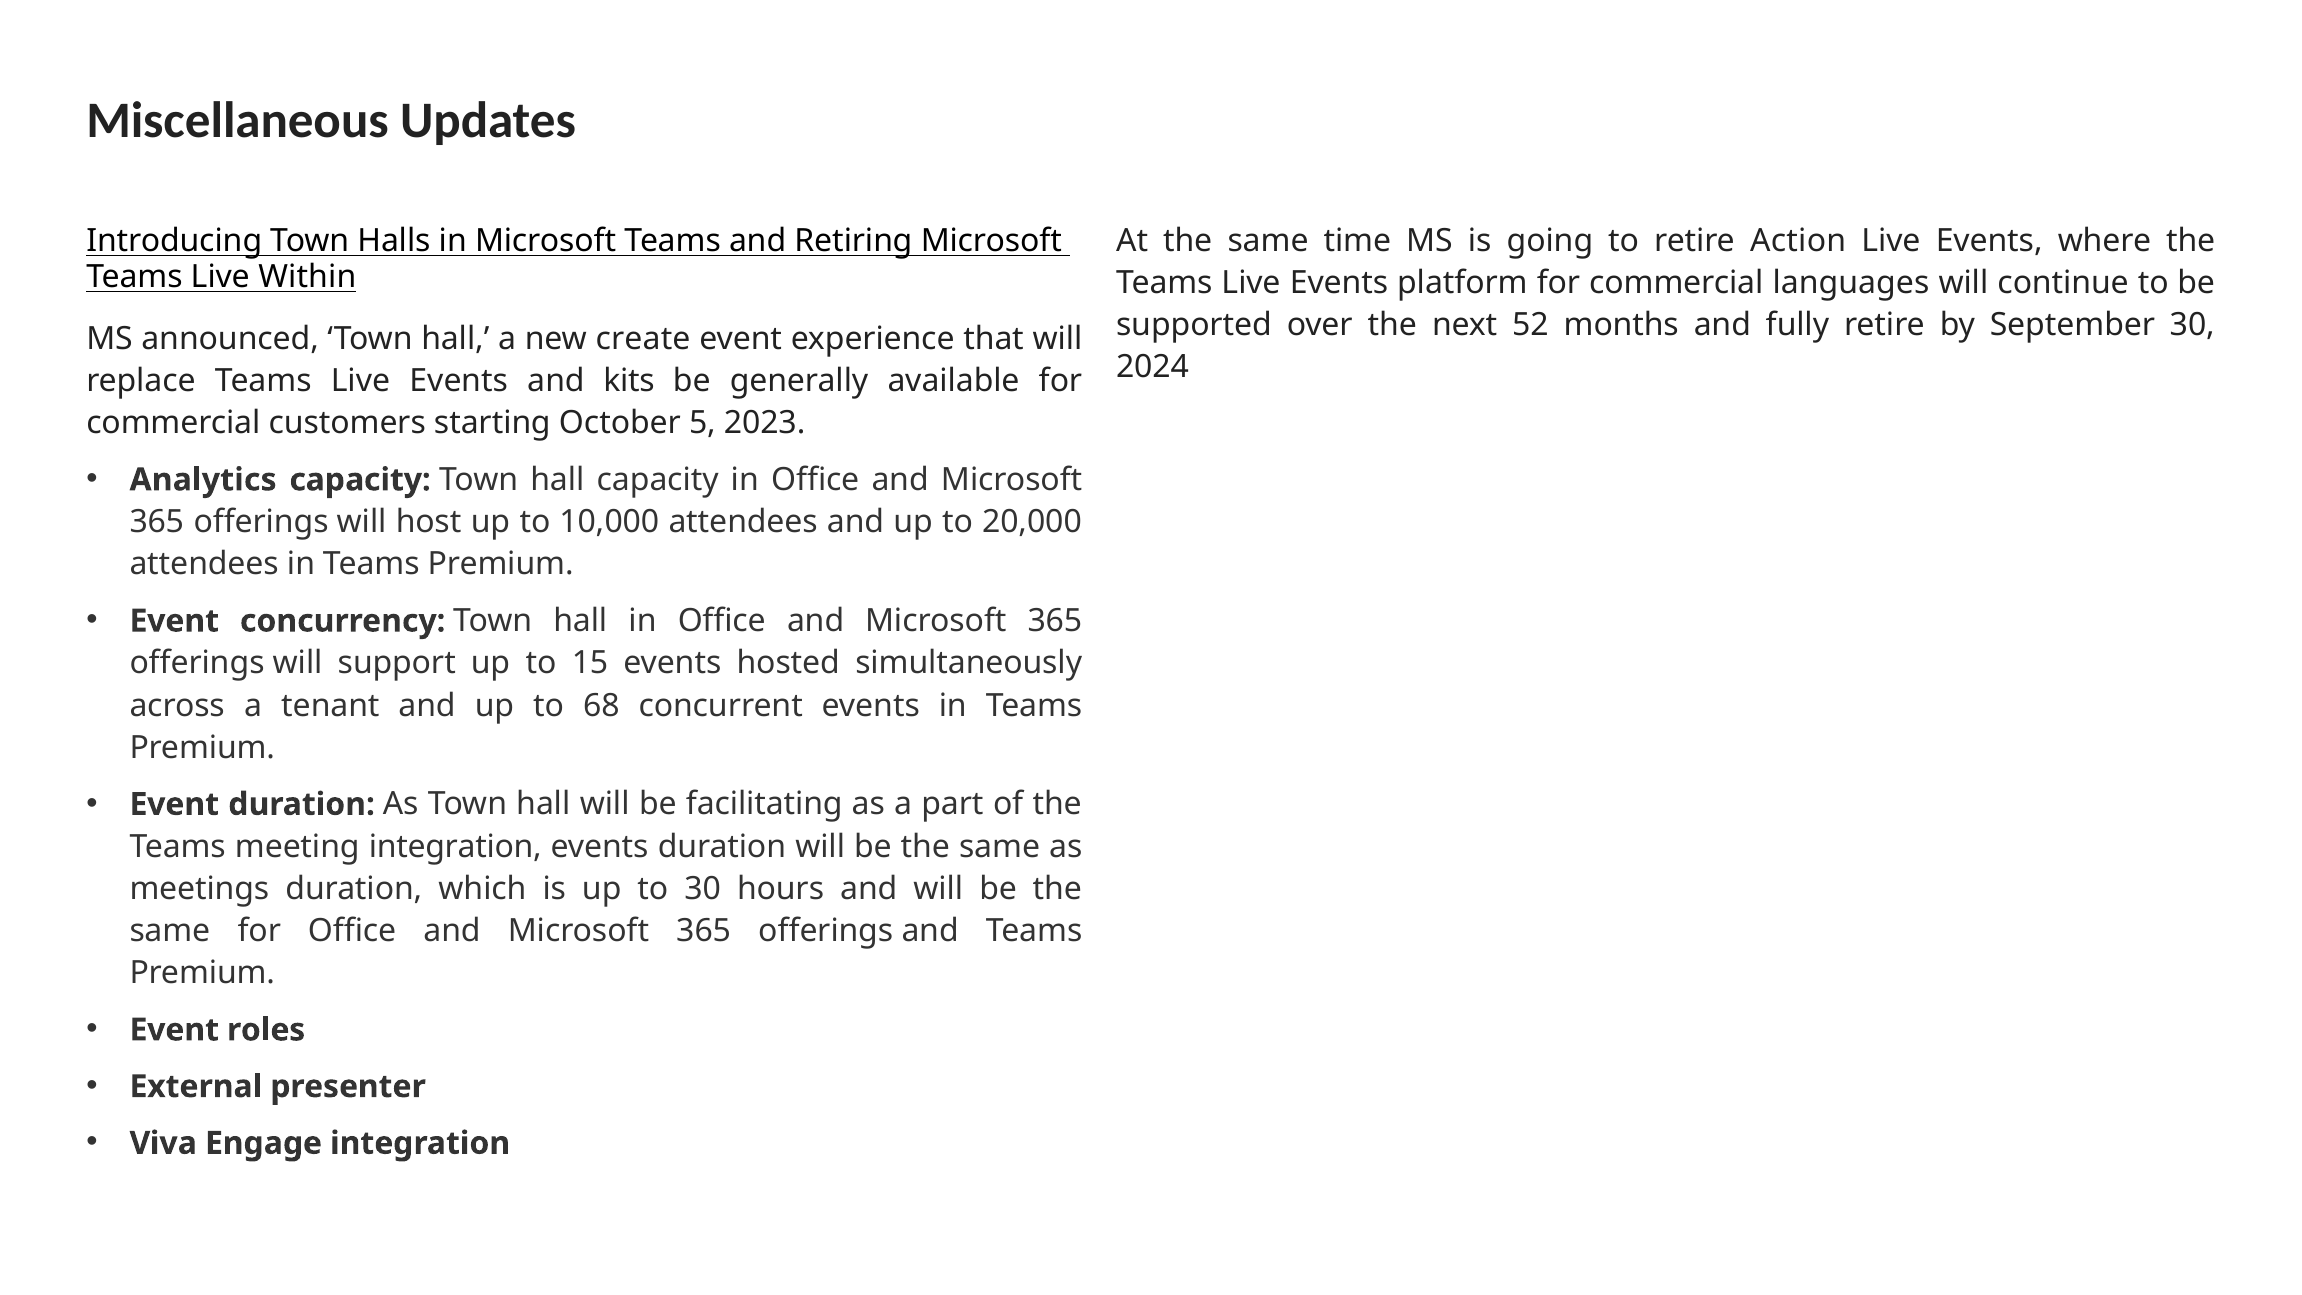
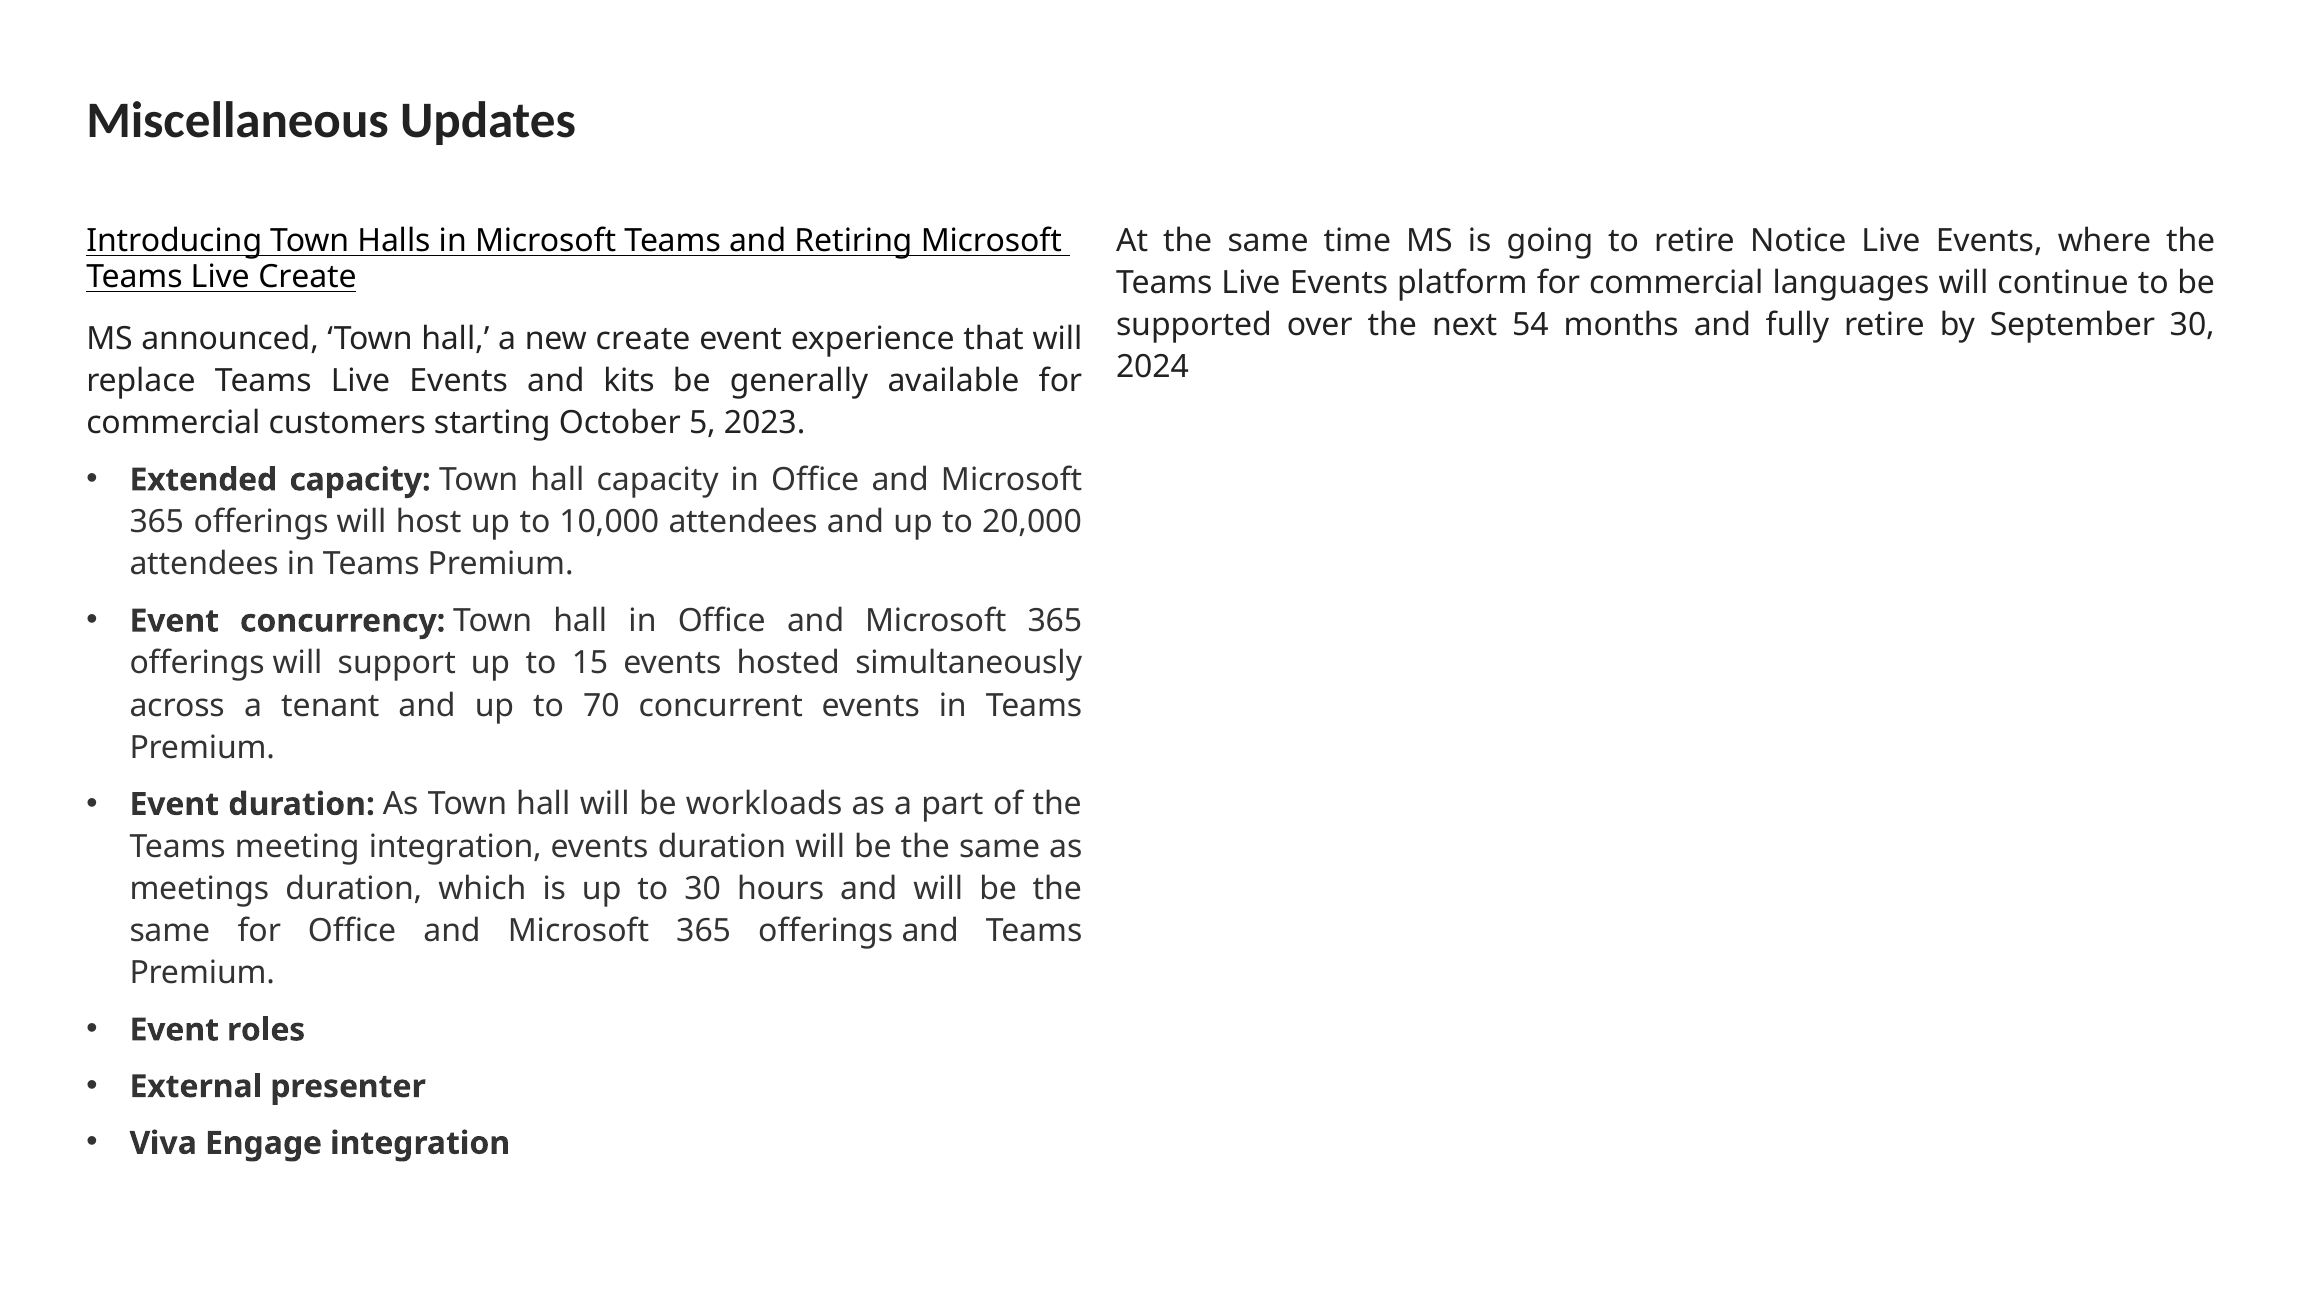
Action: Action -> Notice
Live Within: Within -> Create
52: 52 -> 54
Analytics: Analytics -> Extended
68: 68 -> 70
facilitating: facilitating -> workloads
